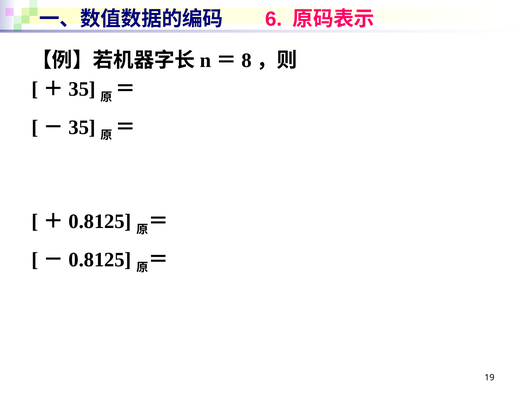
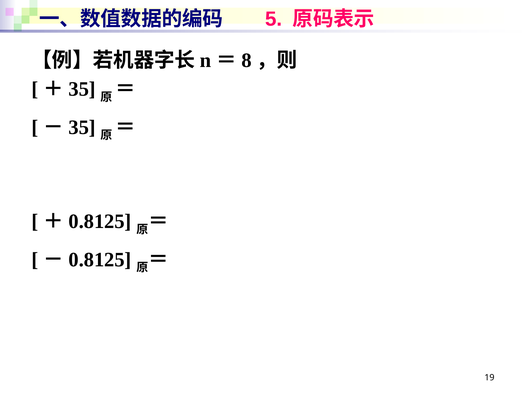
6: 6 -> 5
